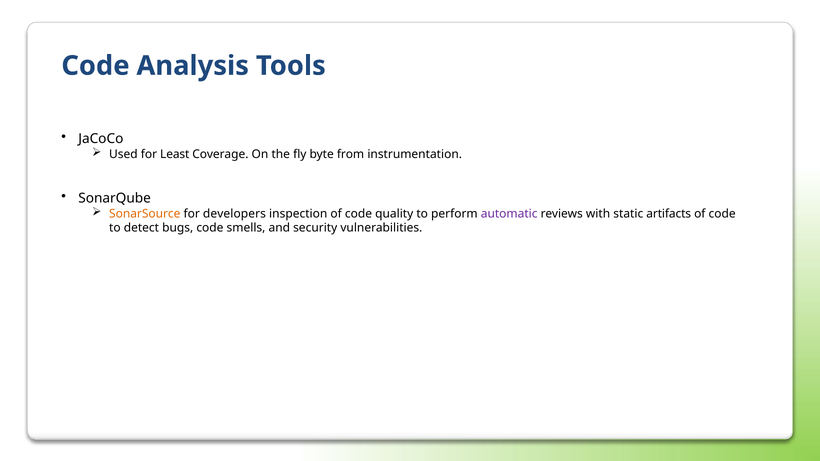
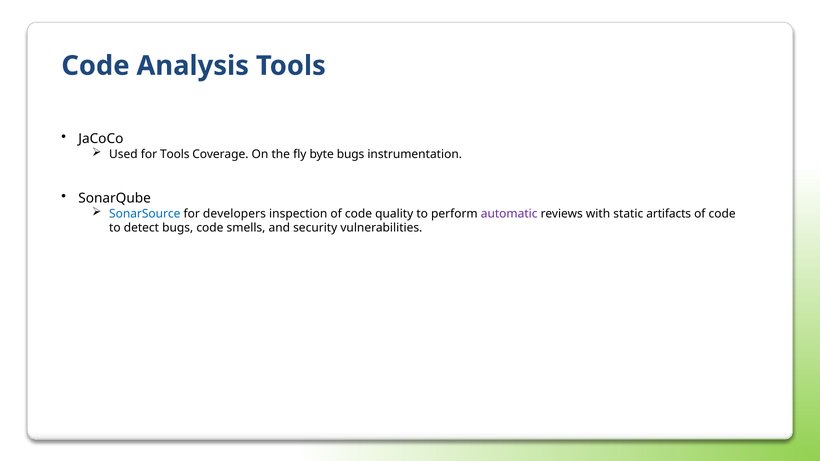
for Least: Least -> Tools
byte from: from -> bugs
SonarSource colour: orange -> blue
